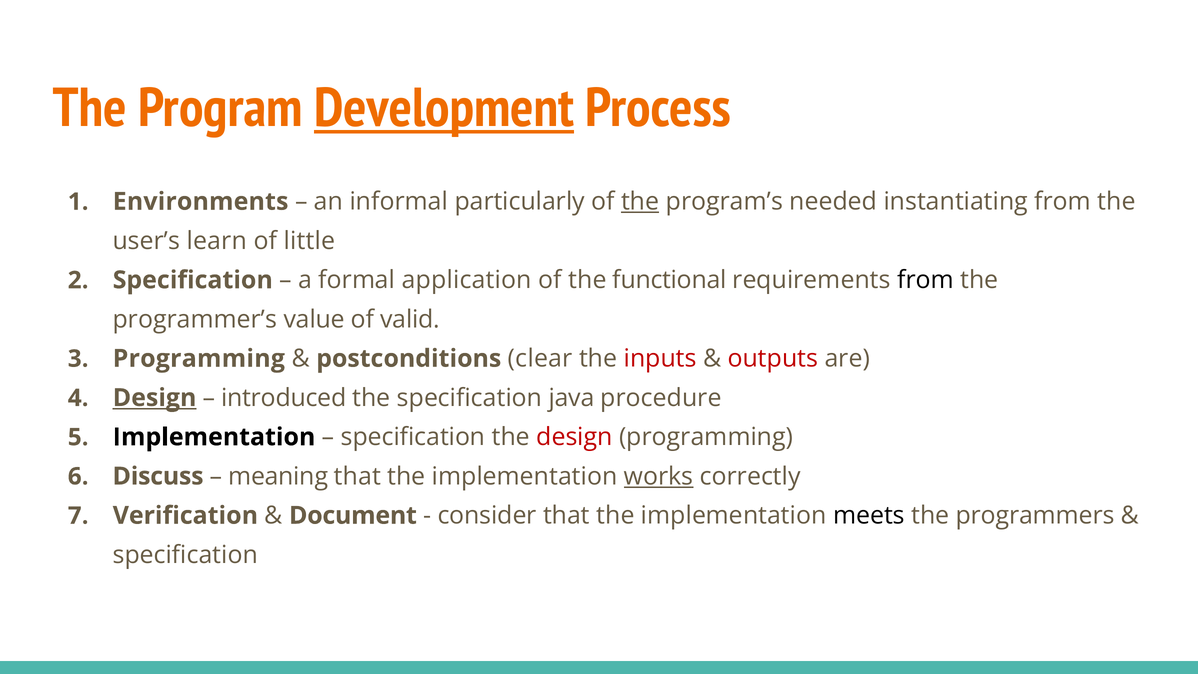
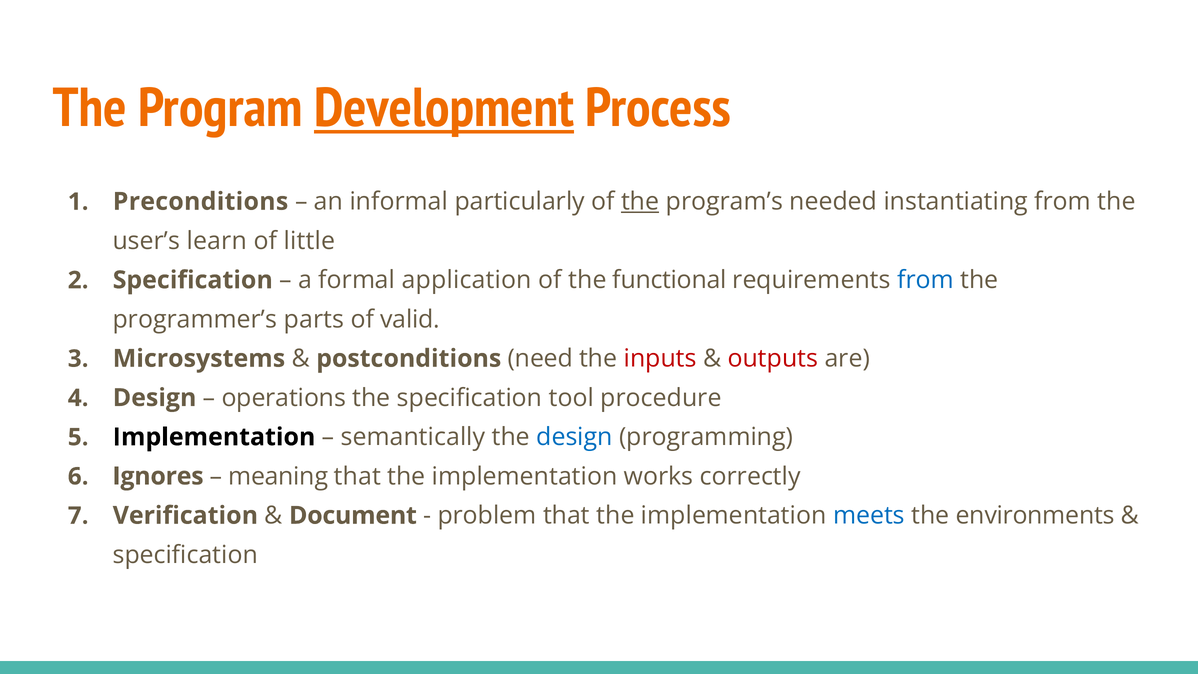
Environments: Environments -> Preconditions
from at (926, 280) colour: black -> blue
value: value -> parts
Programming at (199, 358): Programming -> Microsystems
clear: clear -> need
Design at (155, 398) underline: present -> none
introduced: introduced -> operations
java: java -> tool
specification at (413, 437): specification -> semantically
design at (574, 437) colour: red -> blue
Discuss: Discuss -> Ignores
works underline: present -> none
consider: consider -> problem
meets colour: black -> blue
programmers: programmers -> environments
